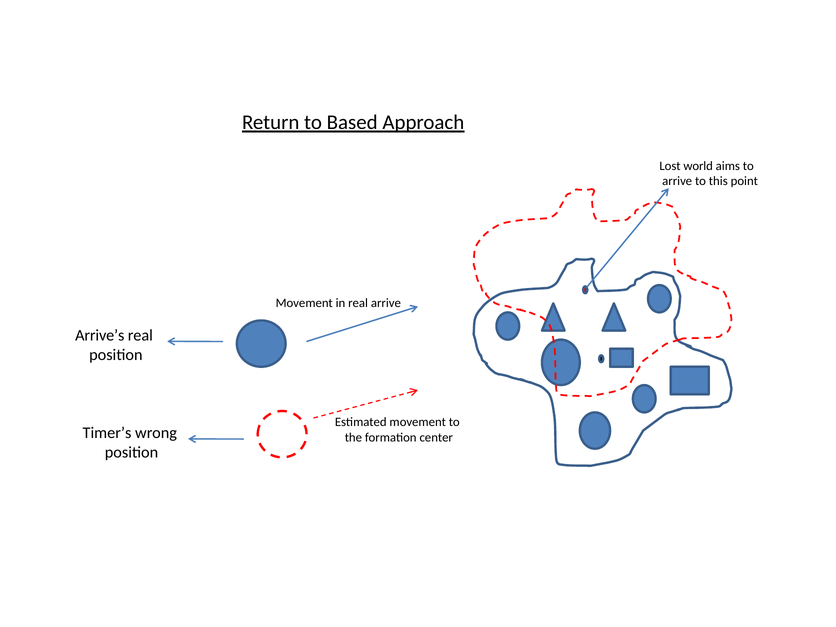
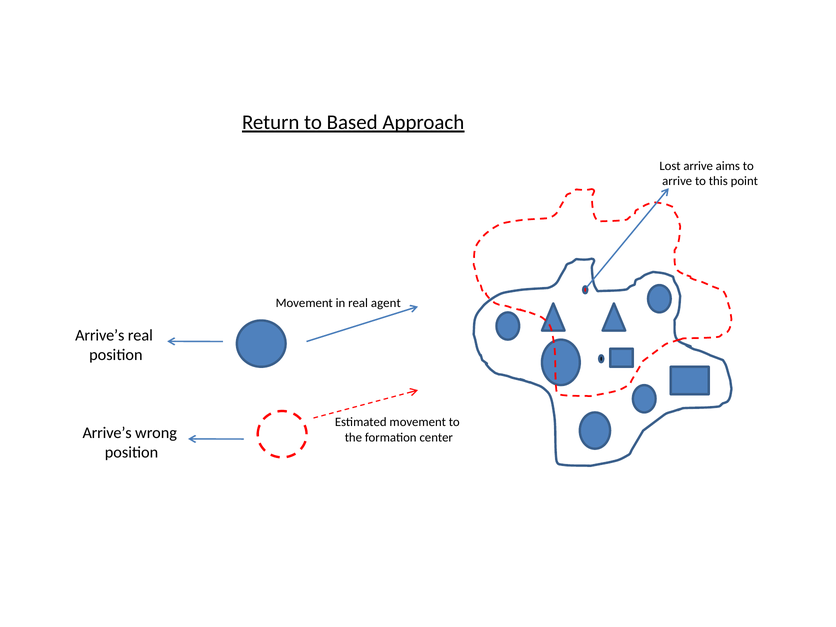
Lost world: world -> arrive
real arrive: arrive -> agent
Timer’s at (107, 433): Timer’s -> Arrive’s
